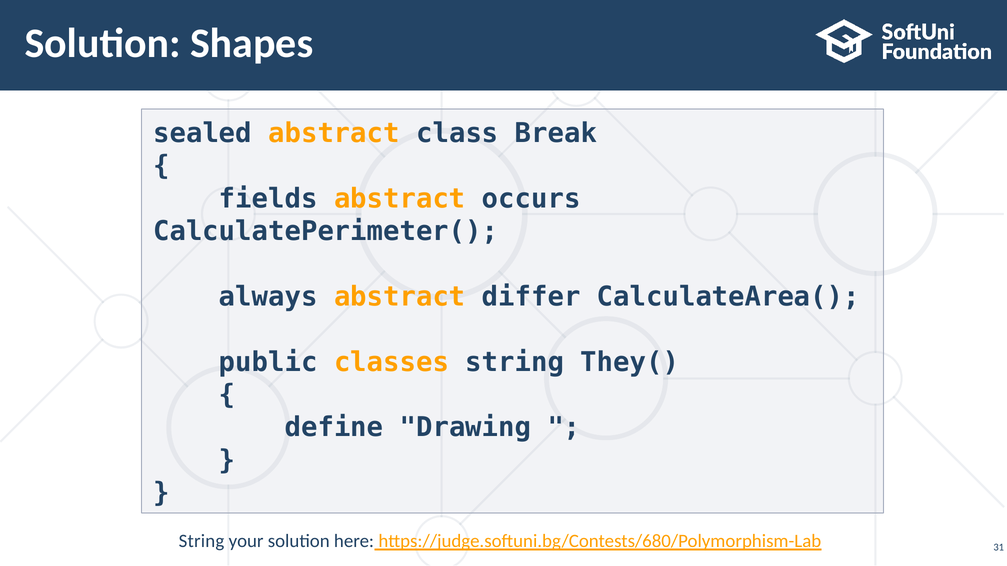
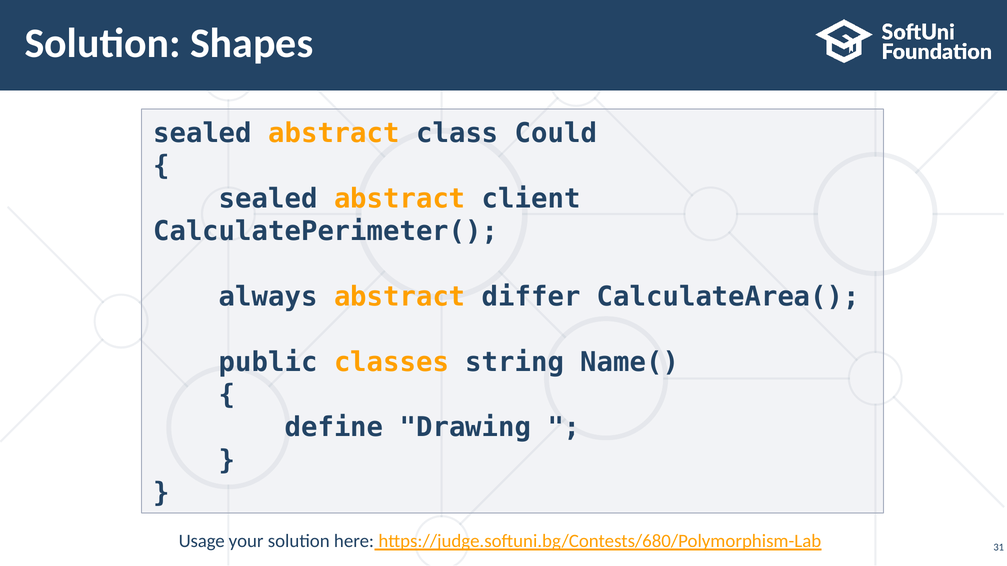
Break: Break -> Could
fields at (268, 199): fields -> sealed
occurs: occurs -> client
They(: They( -> Name(
String at (201, 542): String -> Usage
